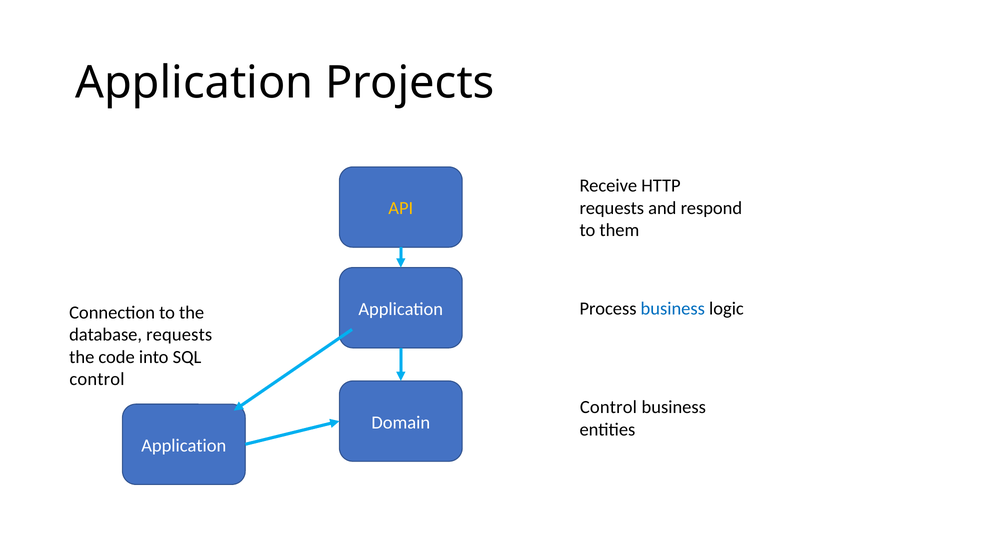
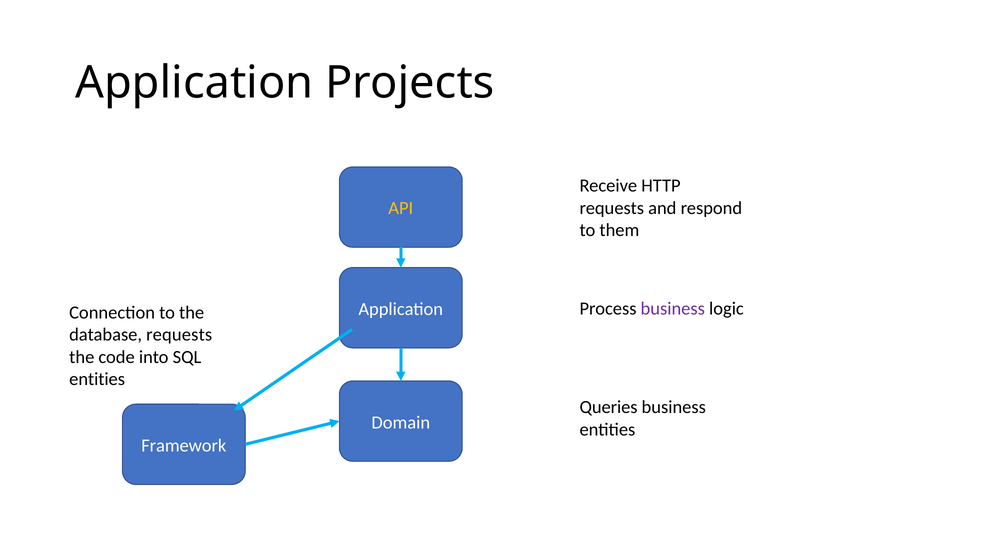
business at (673, 309) colour: blue -> purple
control at (97, 379): control -> entities
Control at (608, 407): Control -> Queries
Application at (184, 446): Application -> Framework
